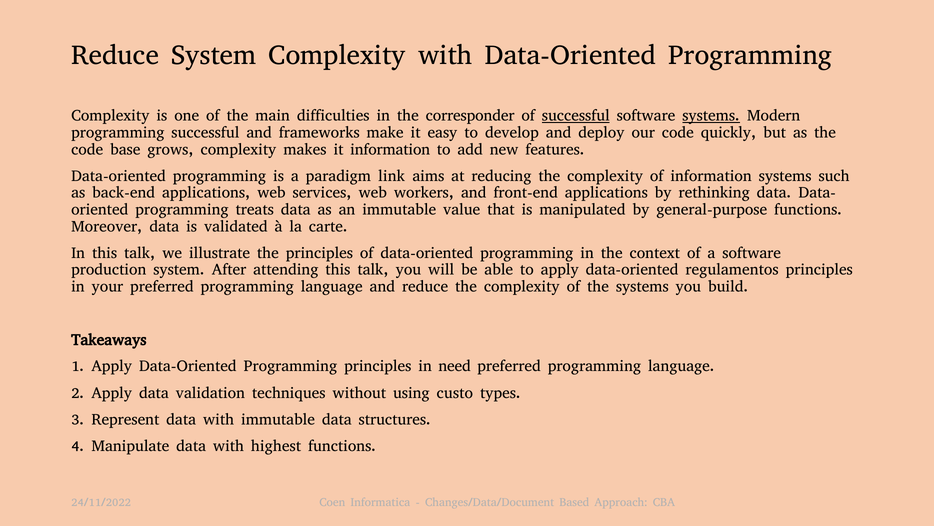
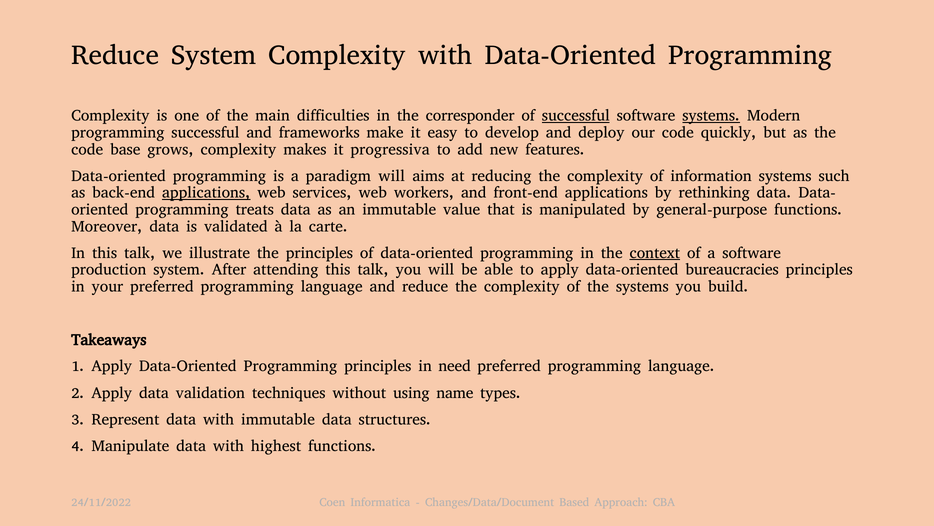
it information: information -> progressiva
paradigm link: link -> will
applications at (206, 193) underline: none -> present
context underline: none -> present
regulamentos: regulamentos -> bureaucracies
custo: custo -> name
